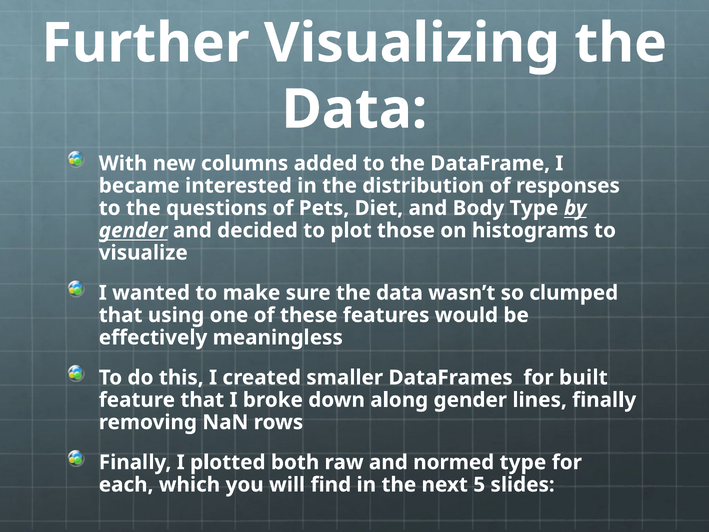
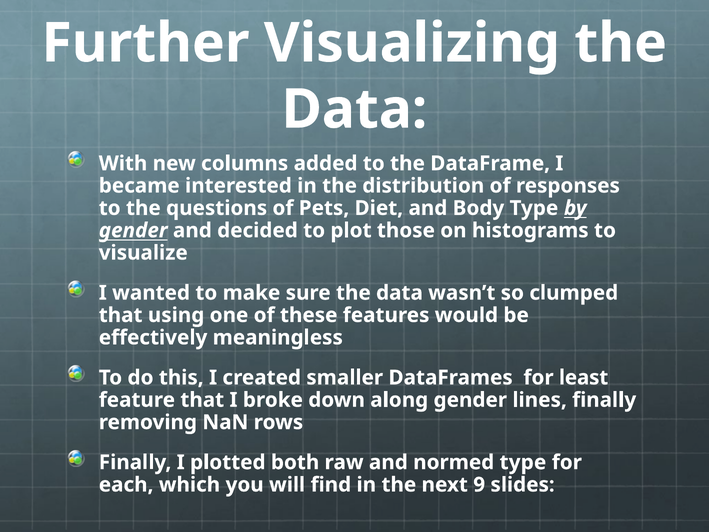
built: built -> least
5: 5 -> 9
